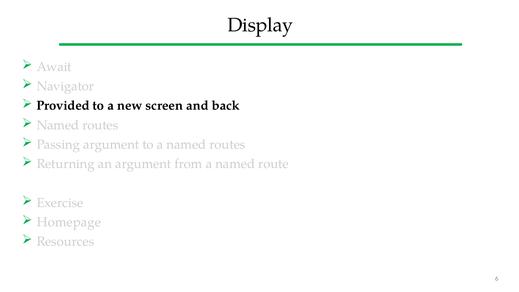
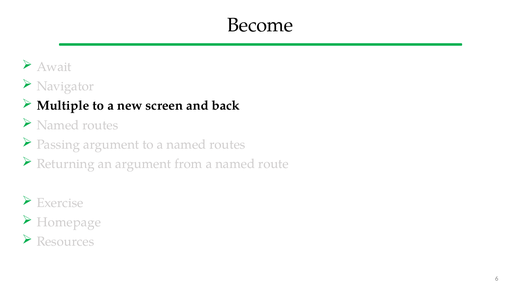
Display: Display -> Become
Provided: Provided -> Multiple
